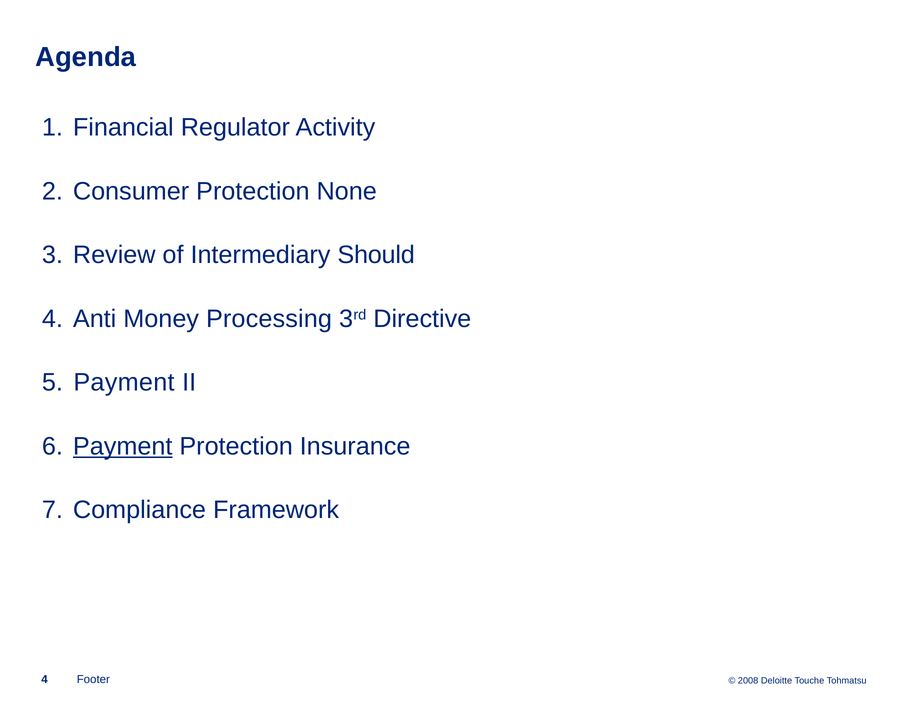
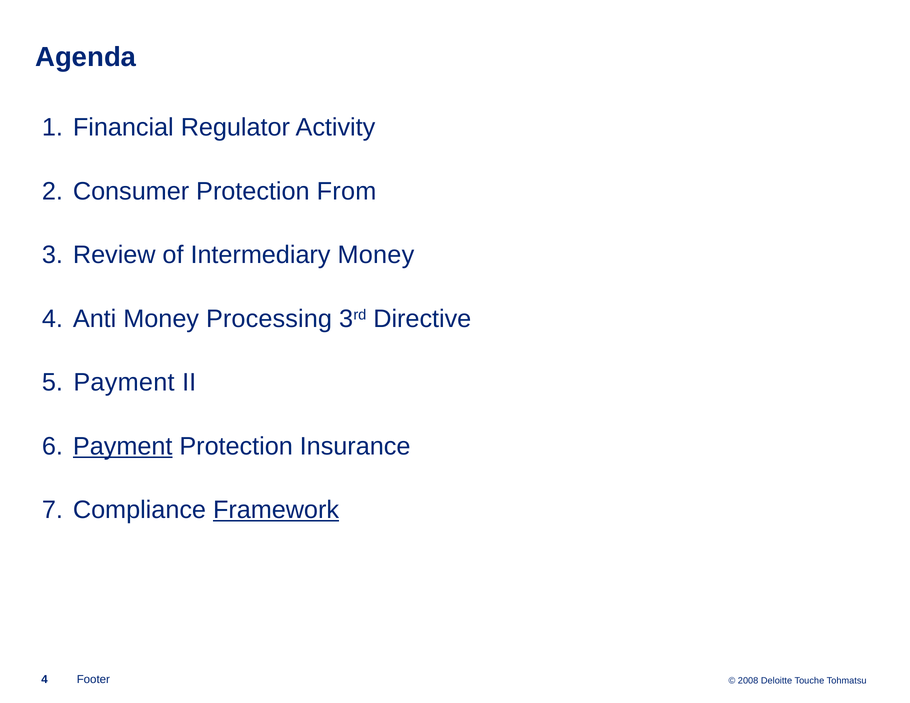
None: None -> From
Intermediary Should: Should -> Money
Framework underline: none -> present
